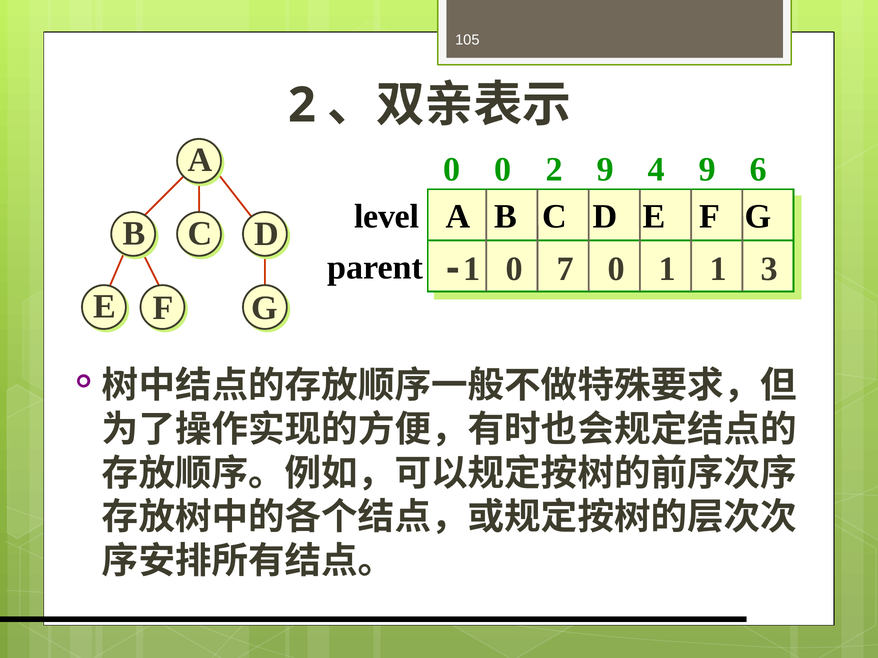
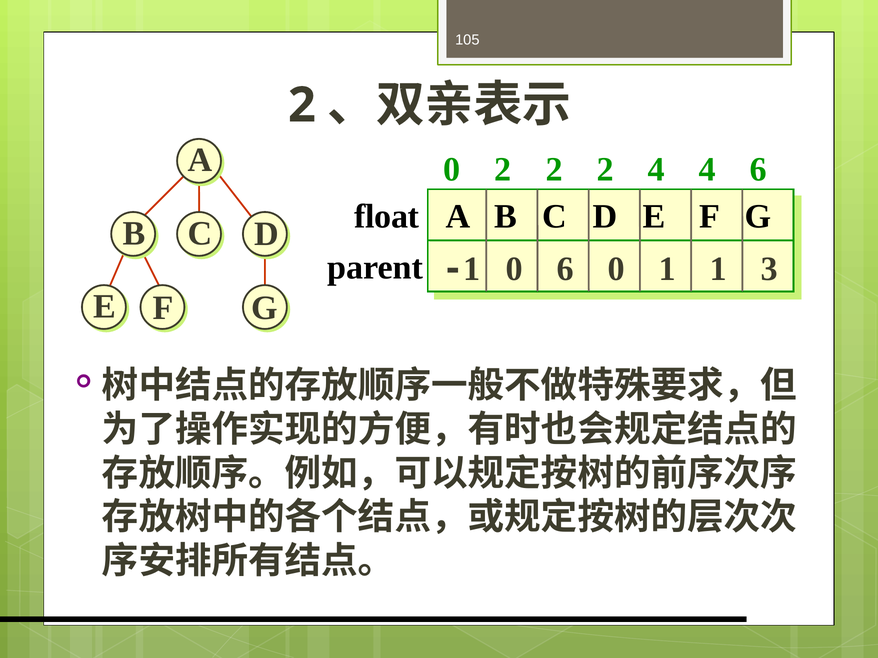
0 0: 0 -> 2
9 at (605, 170): 9 -> 2
4 9: 9 -> 4
level: level -> float
0 7: 7 -> 6
